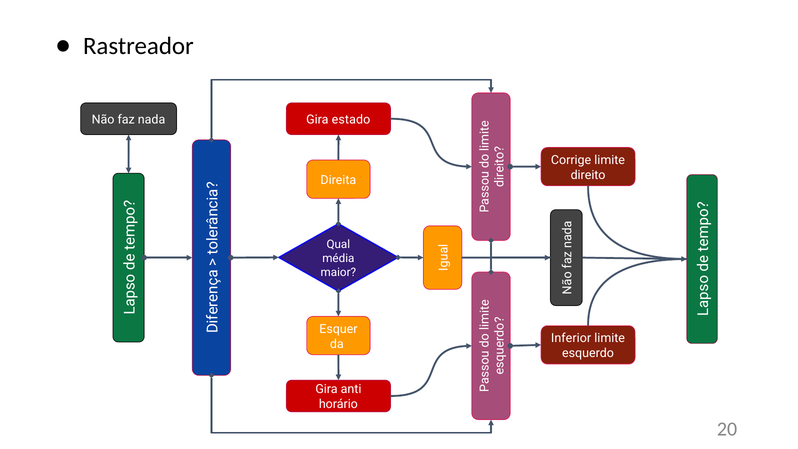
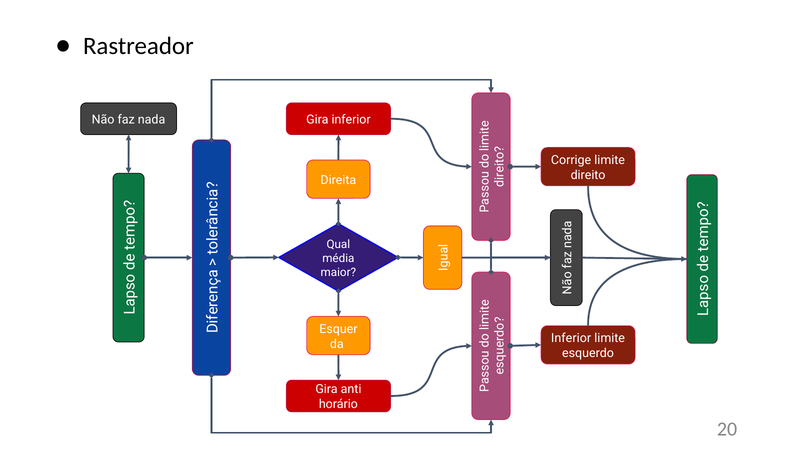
Gira estado: estado -> inferior
